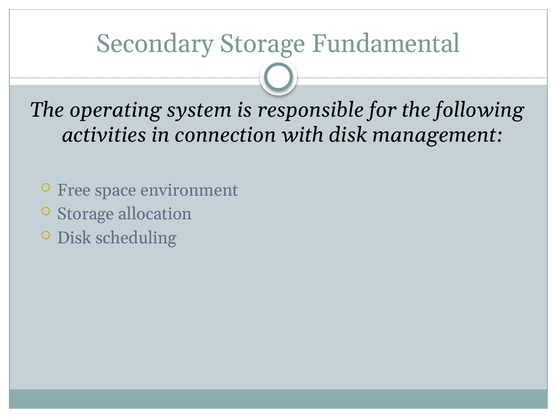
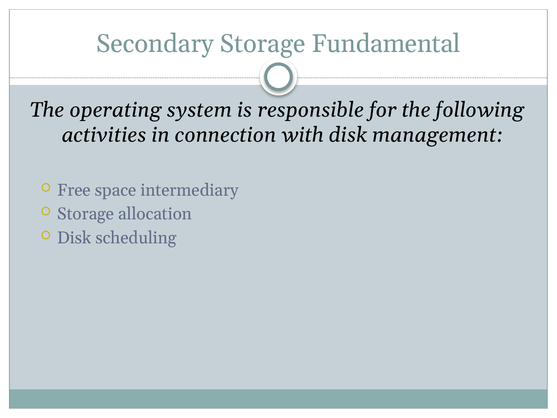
environment: environment -> intermediary
